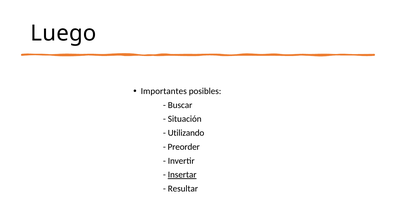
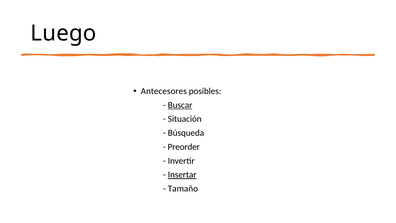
Importantes: Importantes -> Antecesores
Buscar underline: none -> present
Utilizando: Utilizando -> Búsqueda
Resultar: Resultar -> Tamaño
